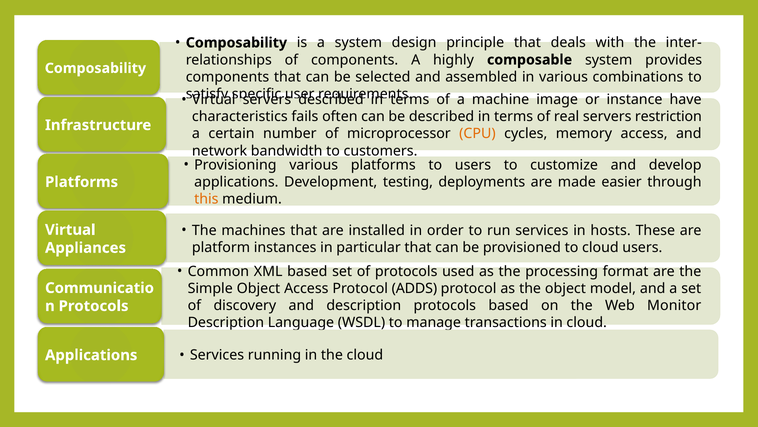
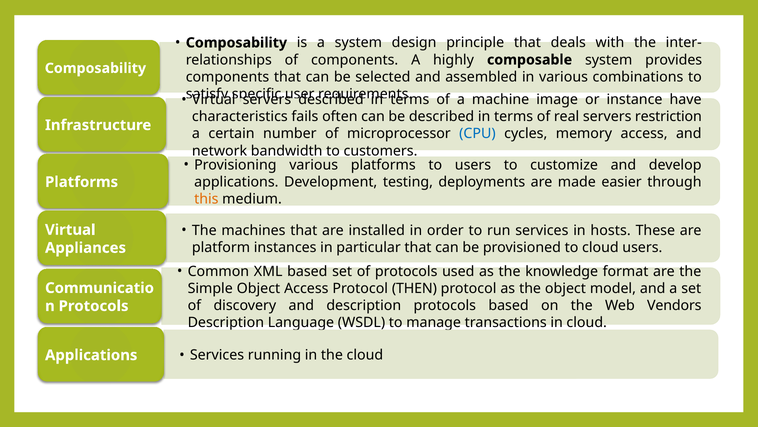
CPU colour: orange -> blue
processing: processing -> knowledge
ADDS: ADDS -> THEN
Monitor: Monitor -> Vendors
